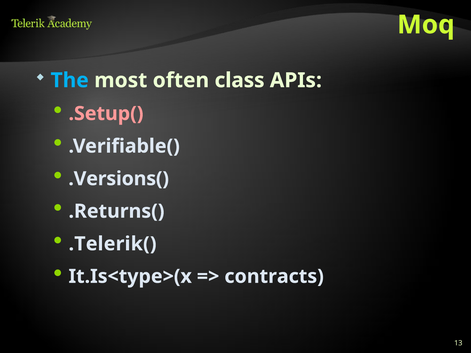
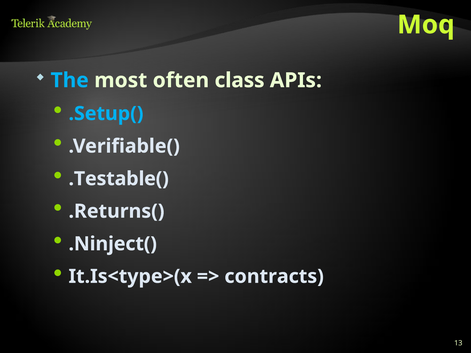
.Setup( colour: pink -> light blue
.Versions(: .Versions( -> .Testable(
.Telerik(: .Telerik( -> .Ninject(
